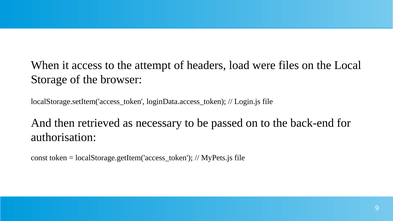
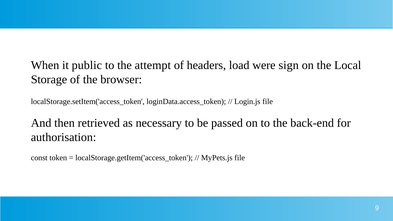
access: access -> public
files: files -> sign
